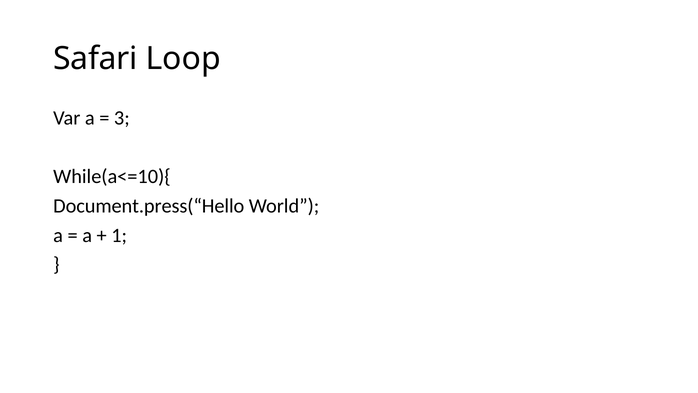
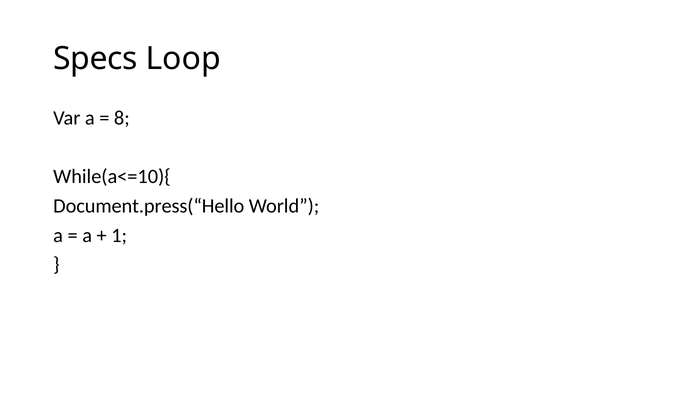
Safari: Safari -> Specs
3: 3 -> 8
